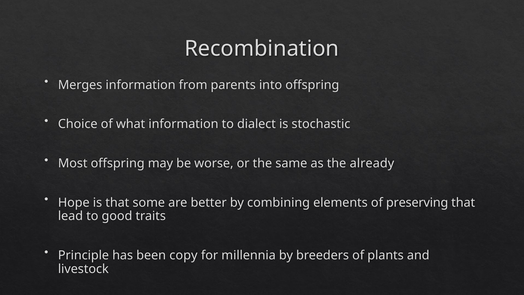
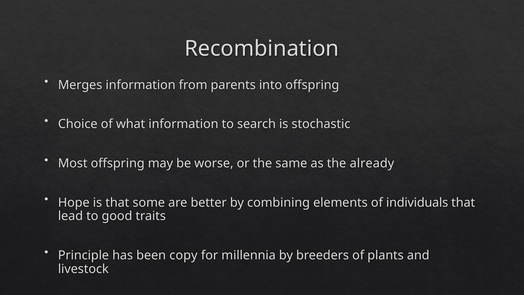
dialect: dialect -> search
preserving: preserving -> individuals
